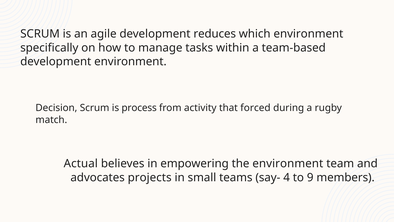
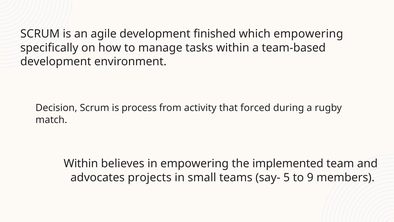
reduces: reduces -> finished
which environment: environment -> empowering
Actual at (81, 163): Actual -> Within
the environment: environment -> implemented
4: 4 -> 5
